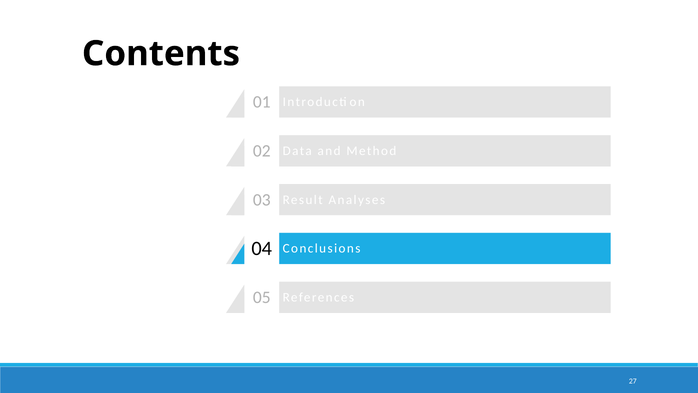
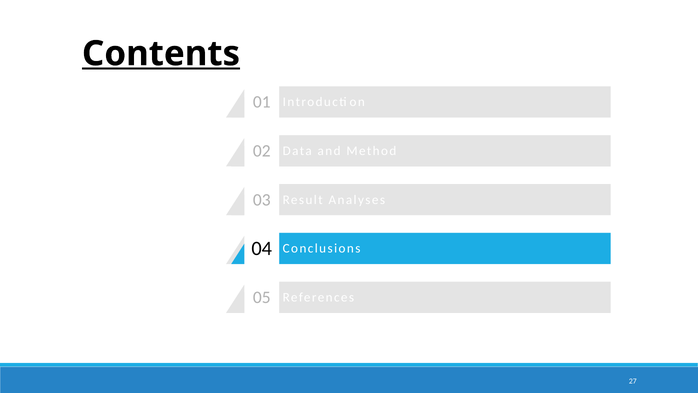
Contents underline: none -> present
